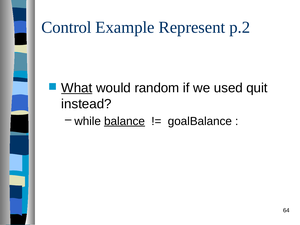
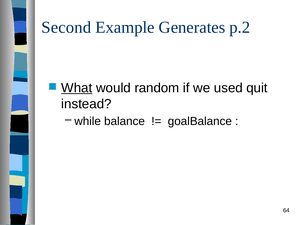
Control: Control -> Second
Represent: Represent -> Generates
balance underline: present -> none
